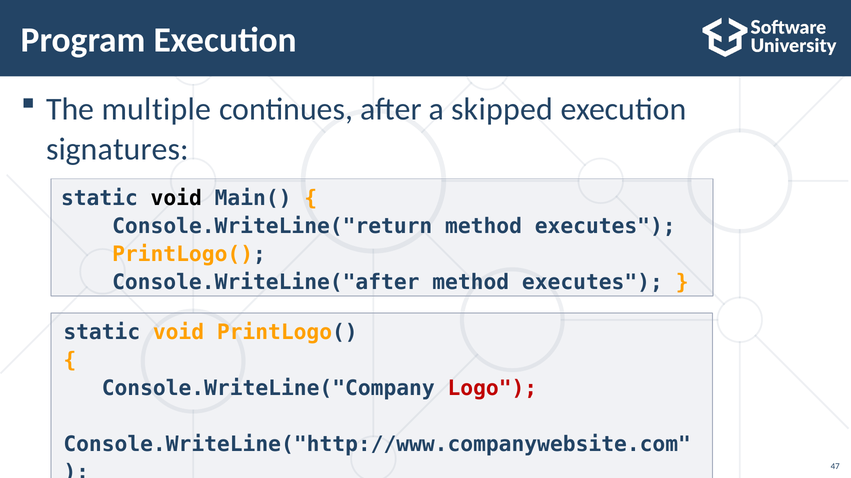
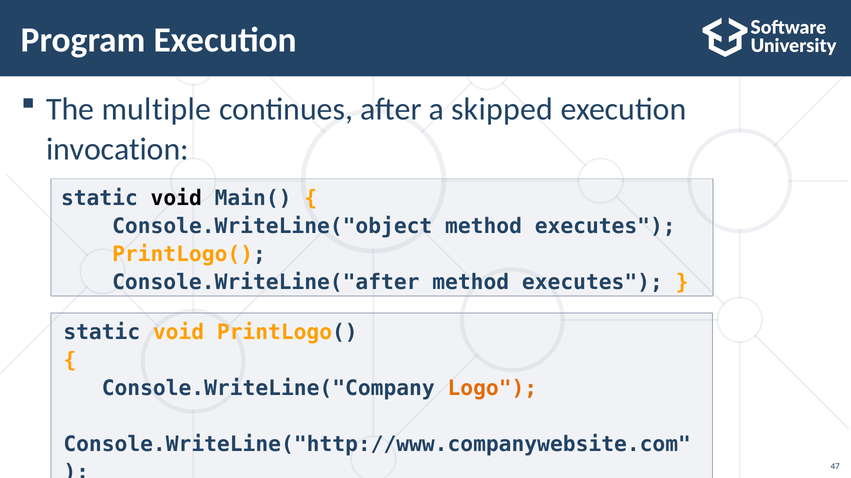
signatures: signatures -> invocation
Console.WriteLine("return: Console.WriteLine("return -> Console.WriteLine("object
Logo colour: red -> orange
